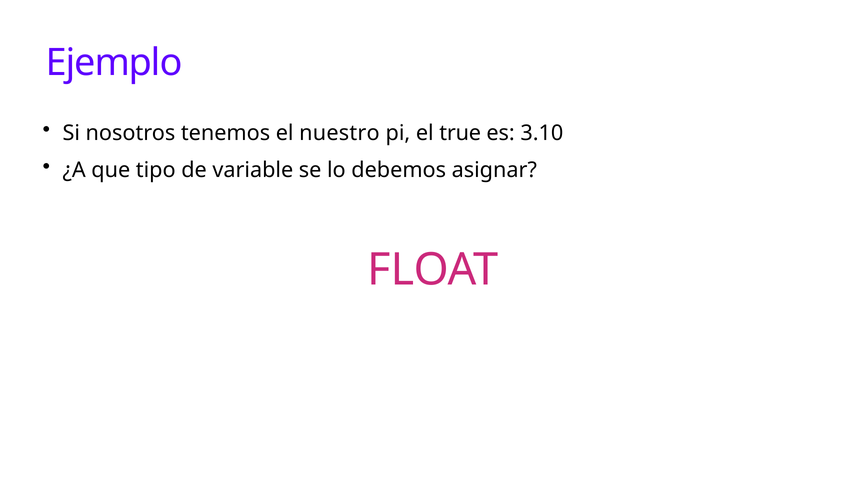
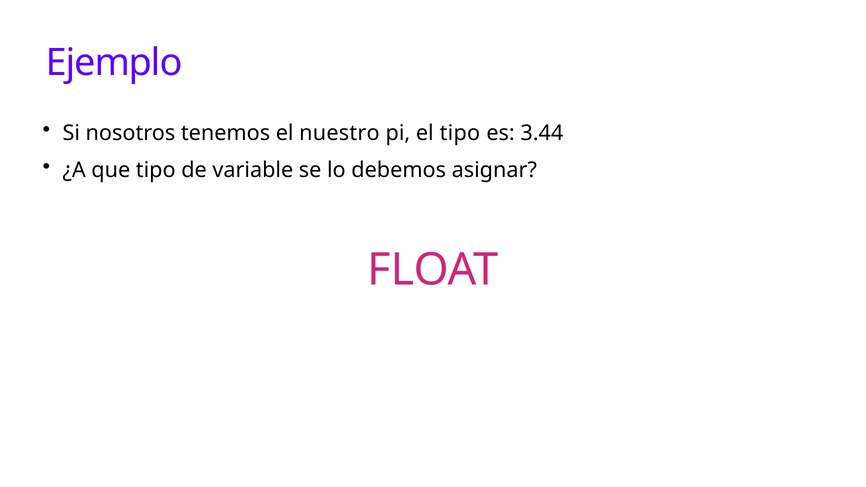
el true: true -> tipo
3.10: 3.10 -> 3.44
